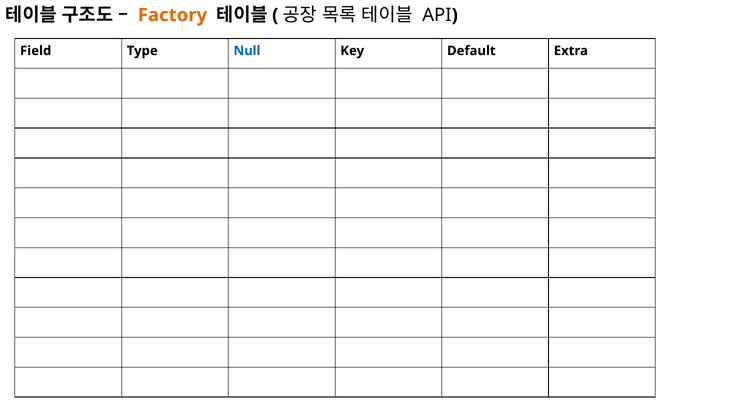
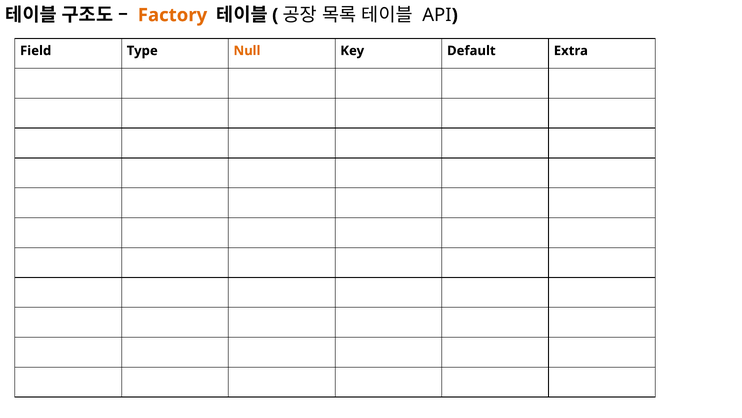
Null colour: blue -> orange
